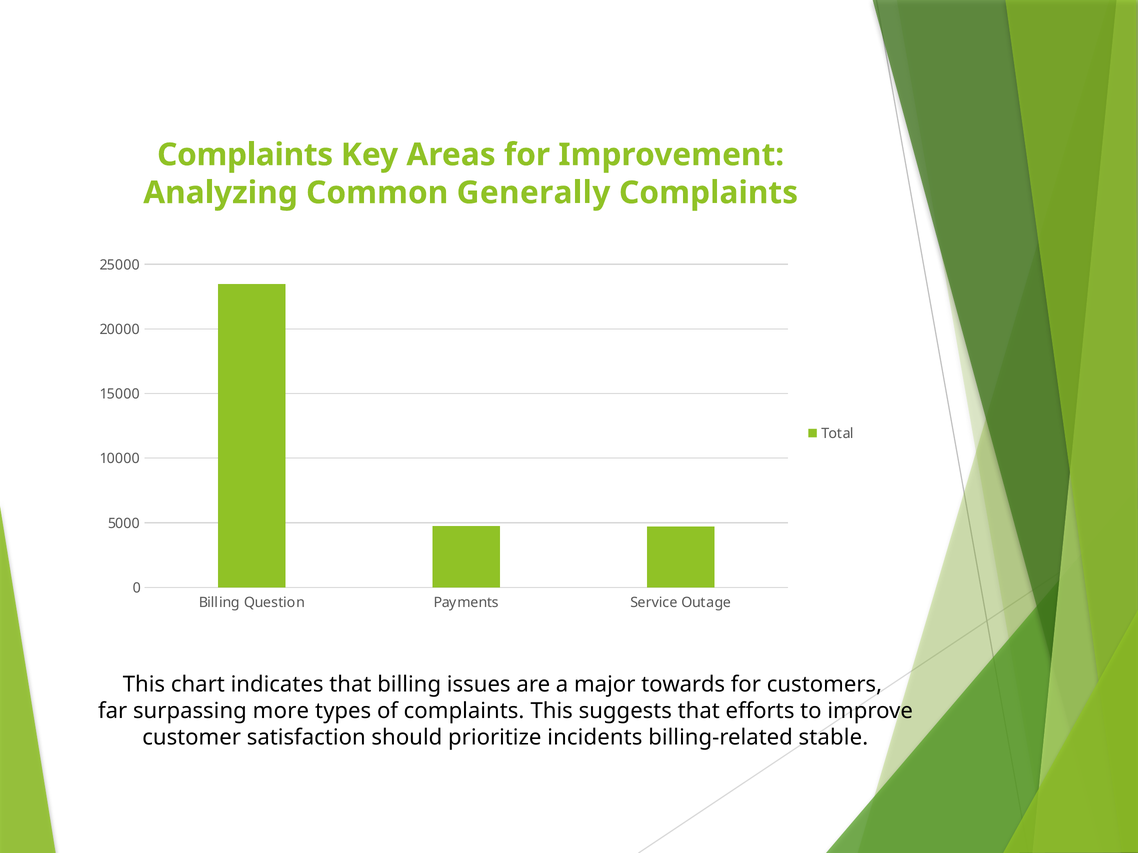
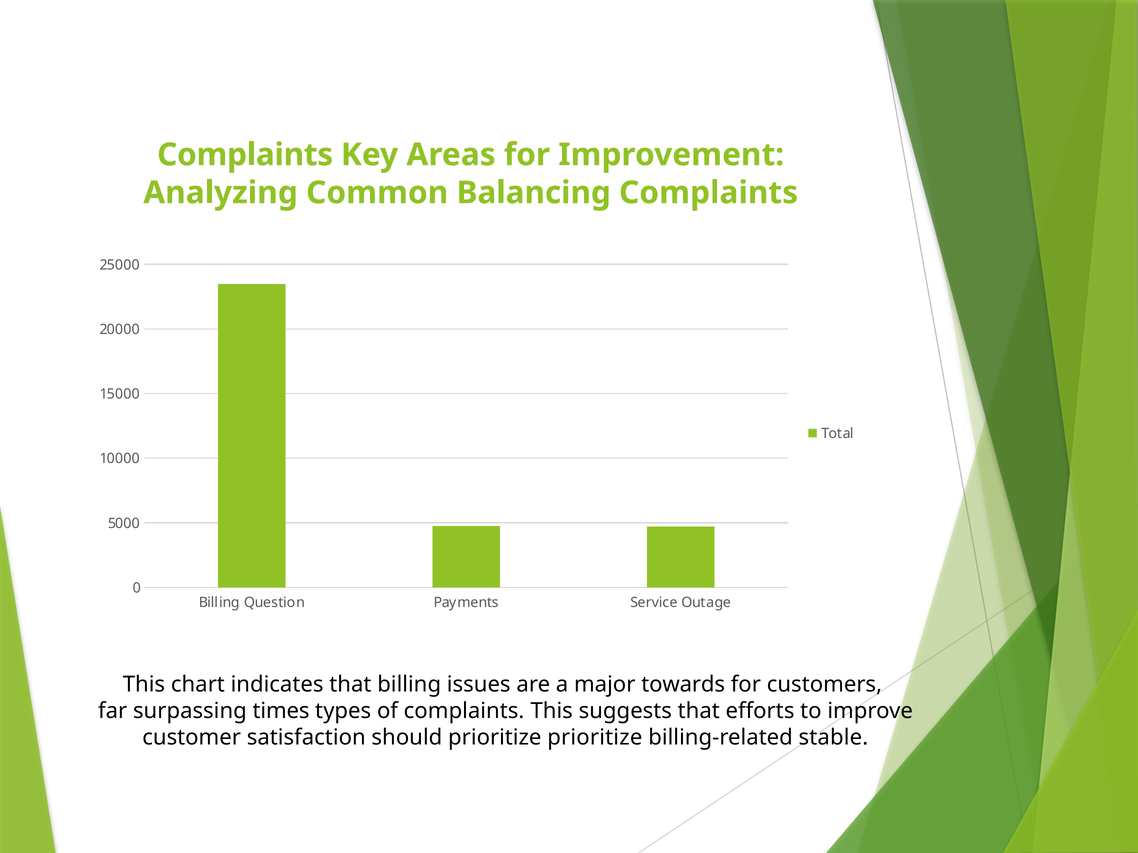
Generally: Generally -> Balancing
more: more -> times
prioritize incidents: incidents -> prioritize
